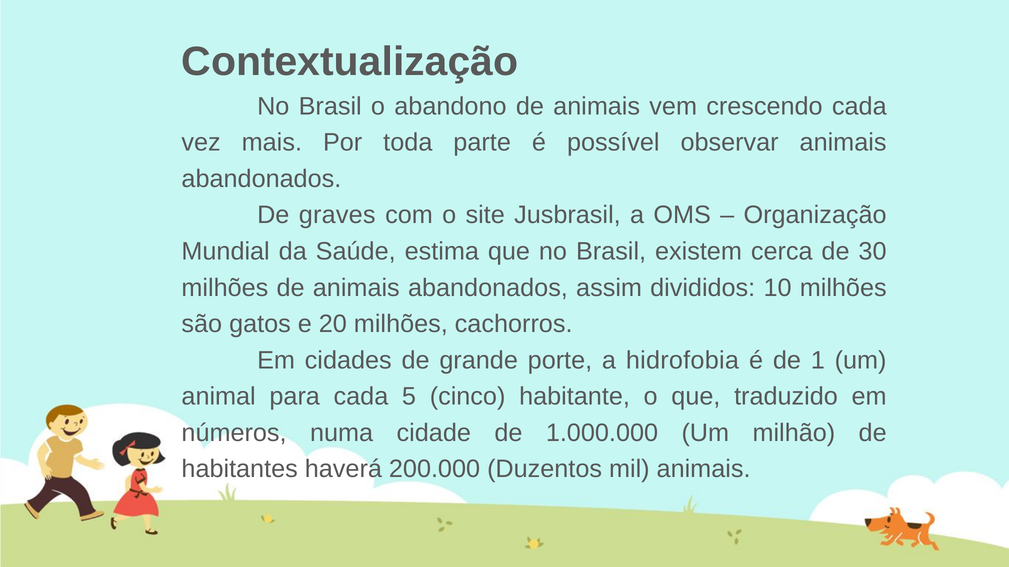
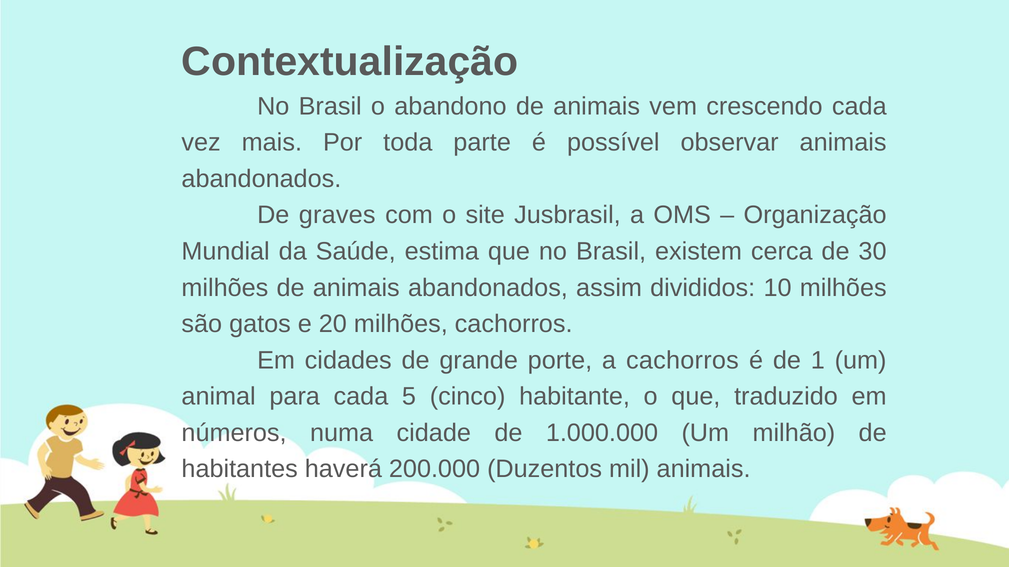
a hidrofobia: hidrofobia -> cachorros
